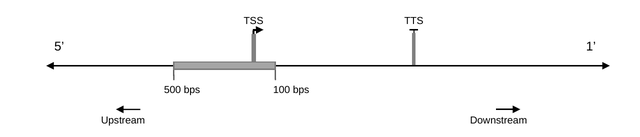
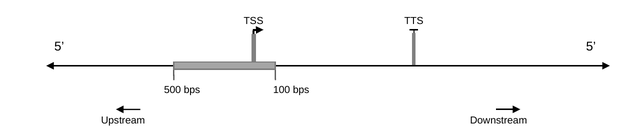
1 at (591, 46): 1 -> 5
